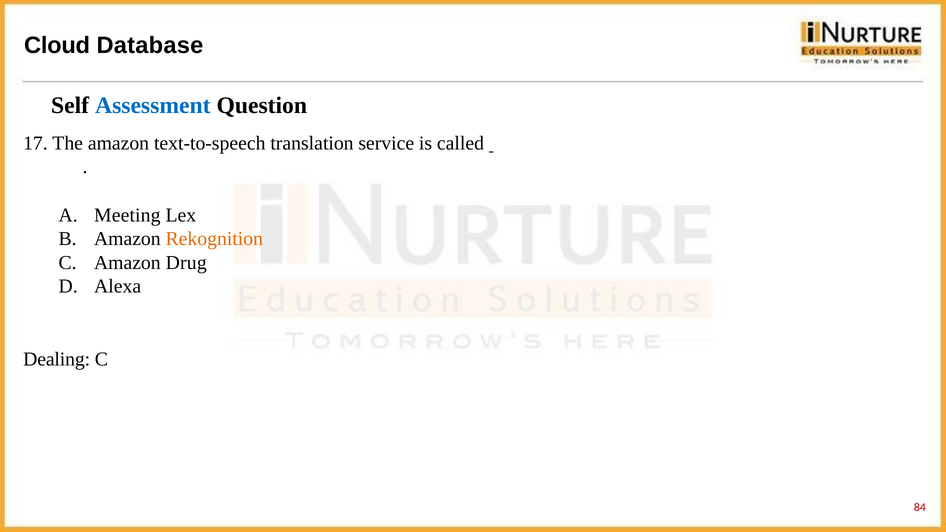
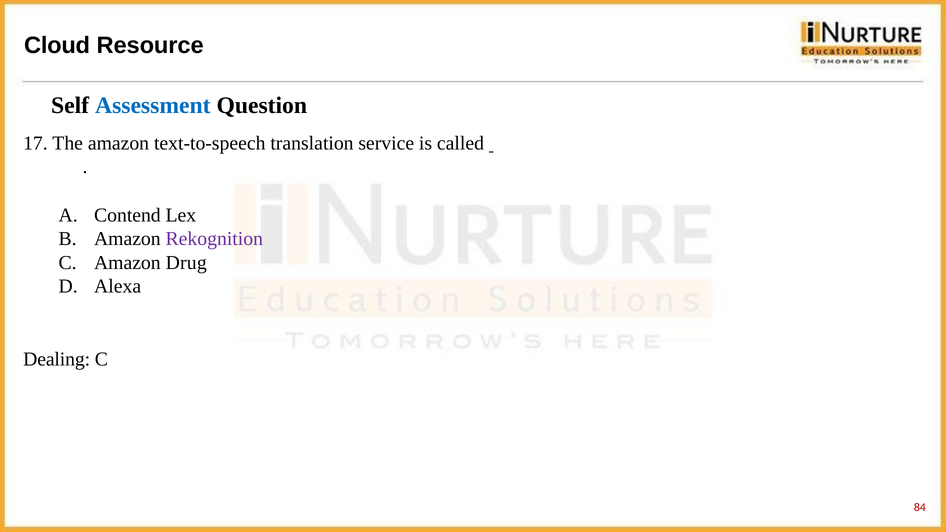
Database: Database -> Resource
Meeting: Meeting -> Contend
Rekognition colour: orange -> purple
